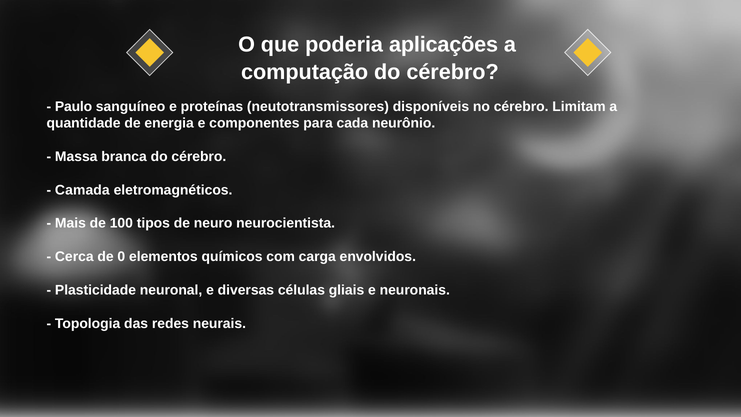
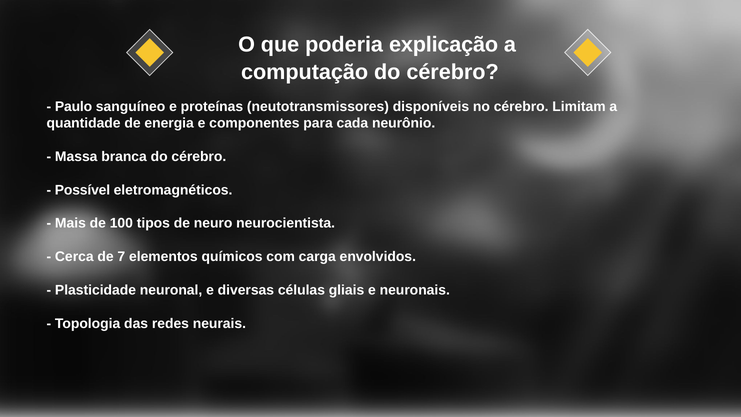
aplicações: aplicações -> explicação
Camada: Camada -> Possível
0: 0 -> 7
